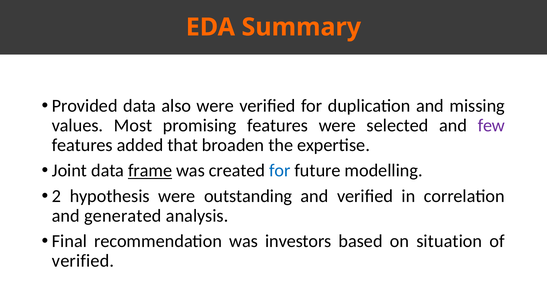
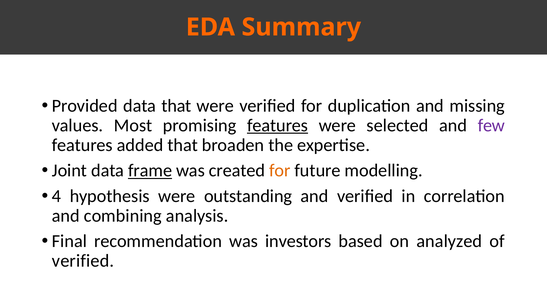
data also: also -> that
features at (278, 125) underline: none -> present
for at (280, 170) colour: blue -> orange
2: 2 -> 4
generated: generated -> combining
situation: situation -> analyzed
